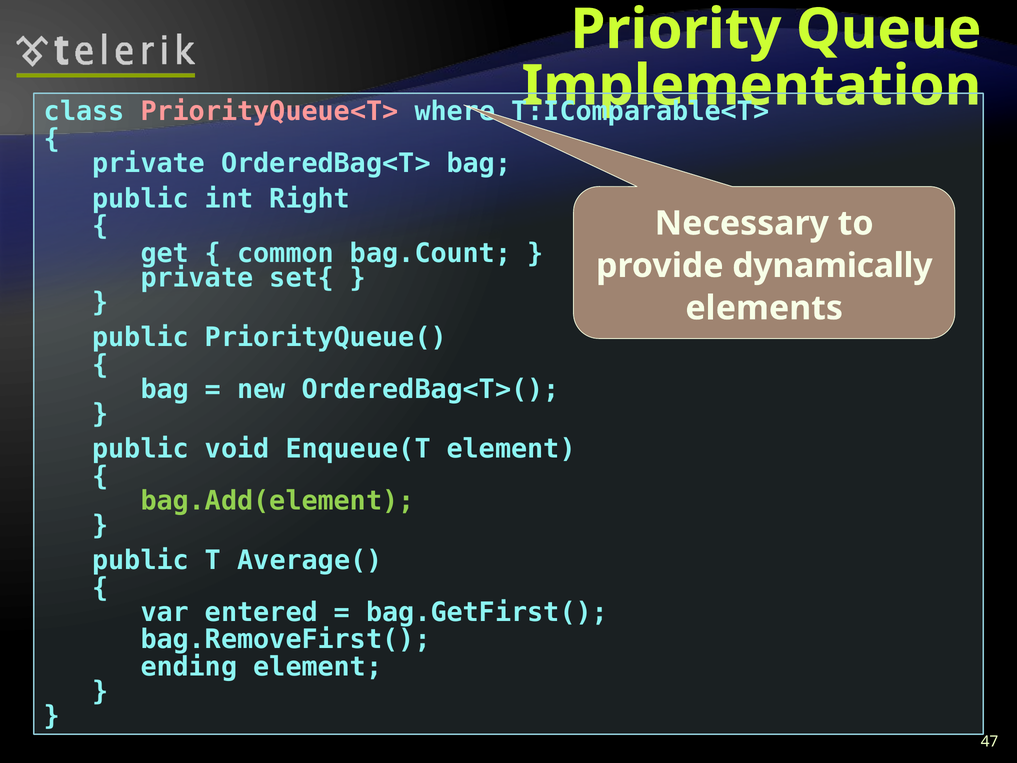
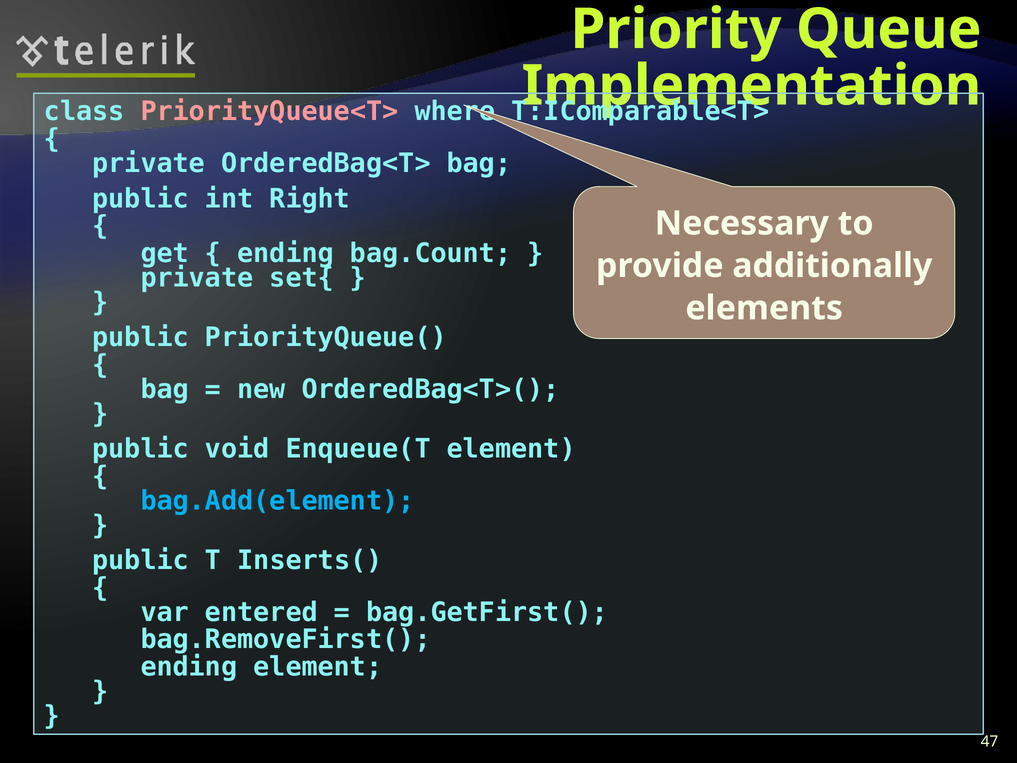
common at (286, 253): common -> ending
dynamically: dynamically -> additionally
bag.Add(element colour: light green -> light blue
Average(: Average( -> Inserts(
